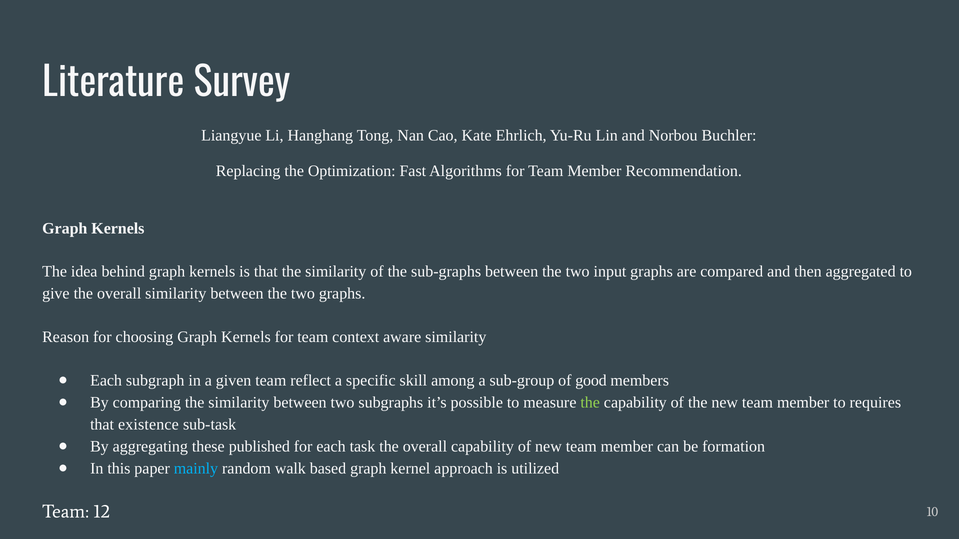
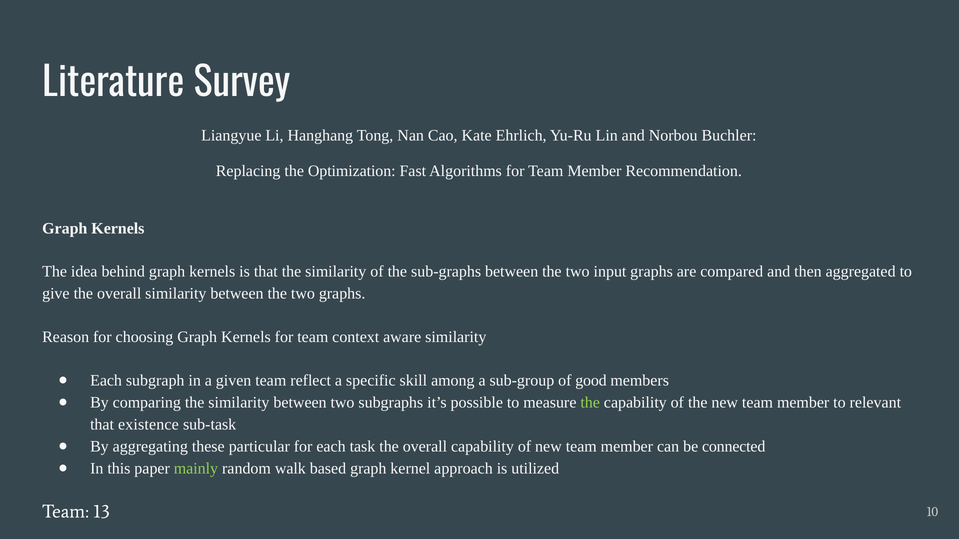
requires: requires -> relevant
published: published -> particular
formation: formation -> connected
mainly colour: light blue -> light green
12: 12 -> 13
